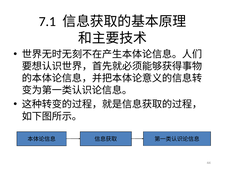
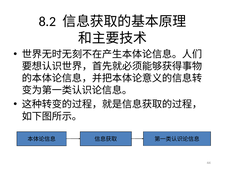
7.1: 7.1 -> 8.2
